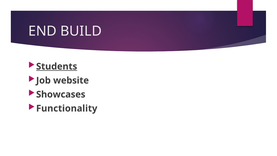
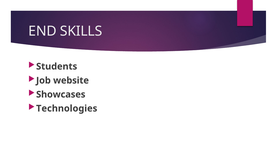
BUILD: BUILD -> SKILLS
Students underline: present -> none
Functionality: Functionality -> Technologies
